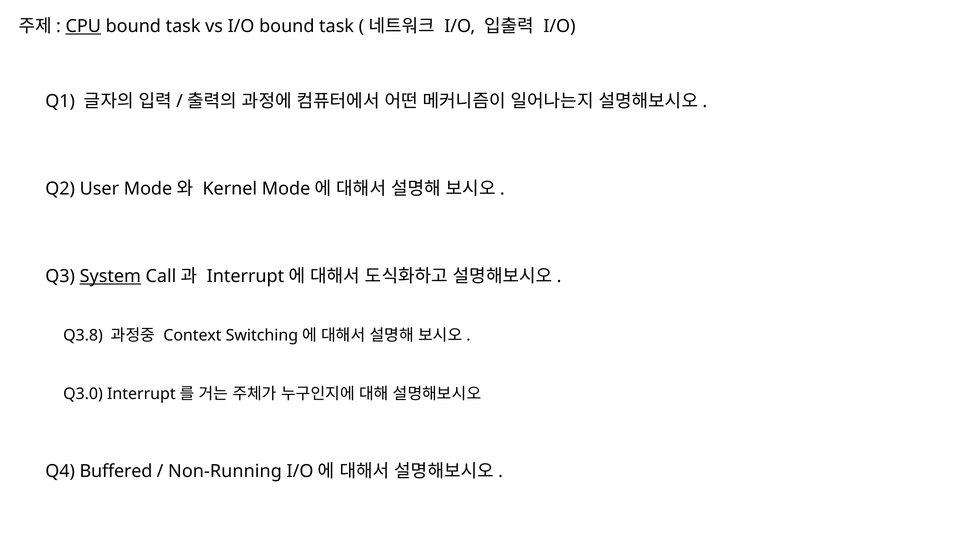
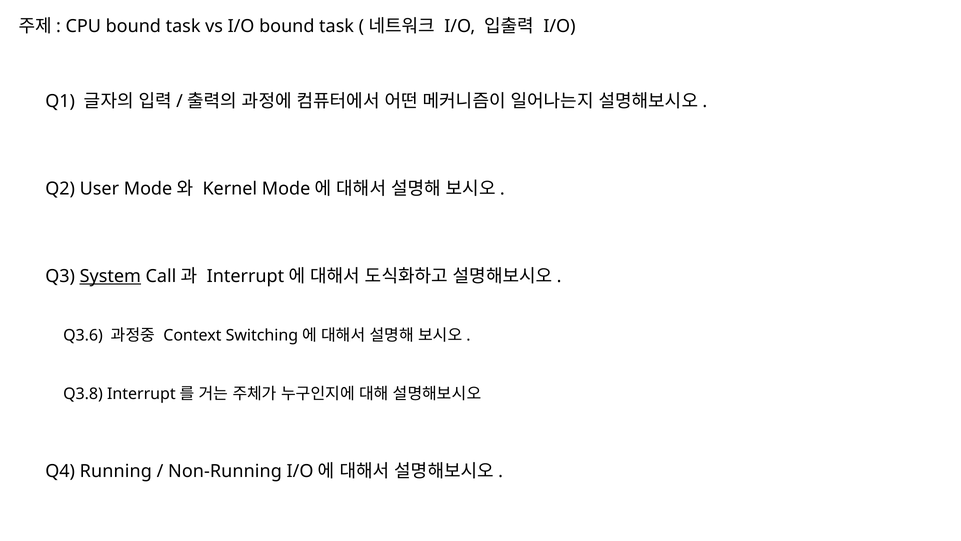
CPU underline: present -> none
Q3.8: Q3.8 -> Q3.6
Q3.0: Q3.0 -> Q3.8
Buffered: Buffered -> Running
